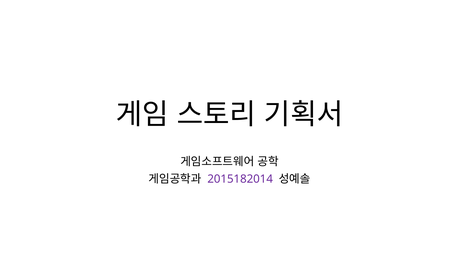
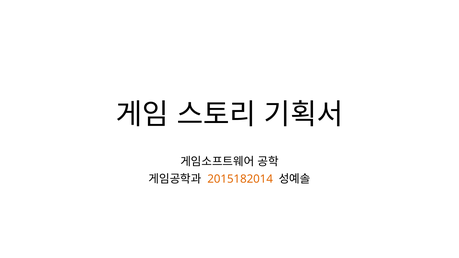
2015182014 colour: purple -> orange
